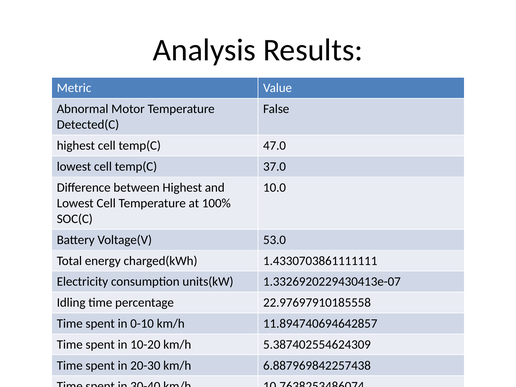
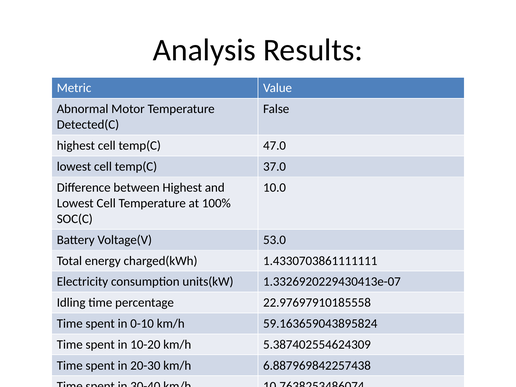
11.894740694642857: 11.894740694642857 -> 59.163659043895824
